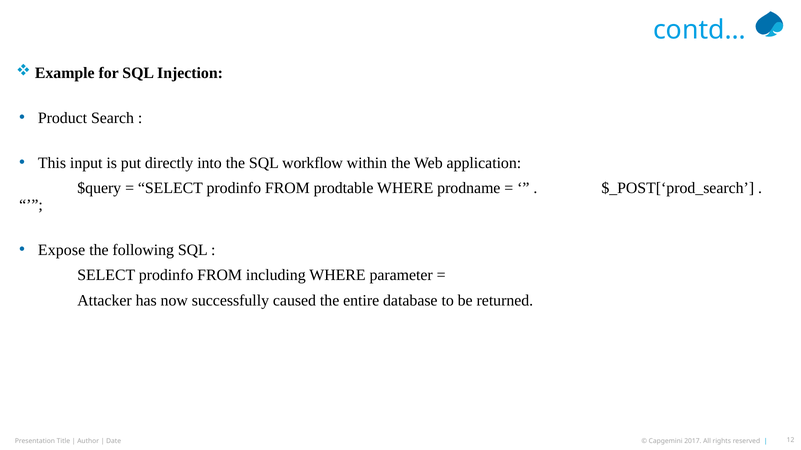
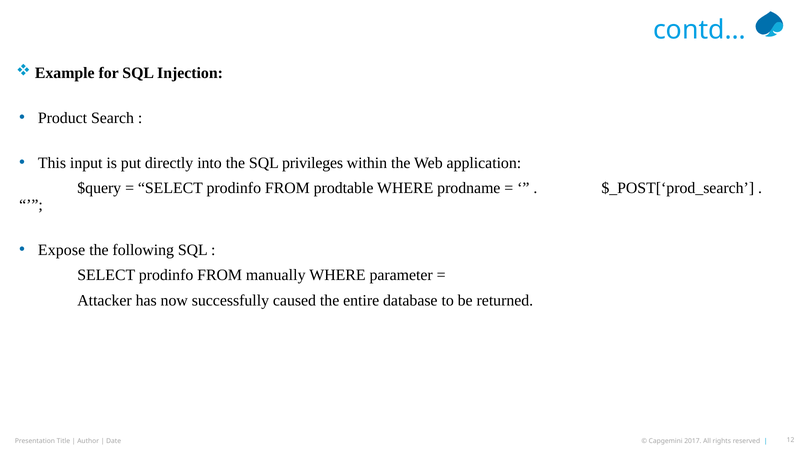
workflow: workflow -> privileges
including: including -> manually
